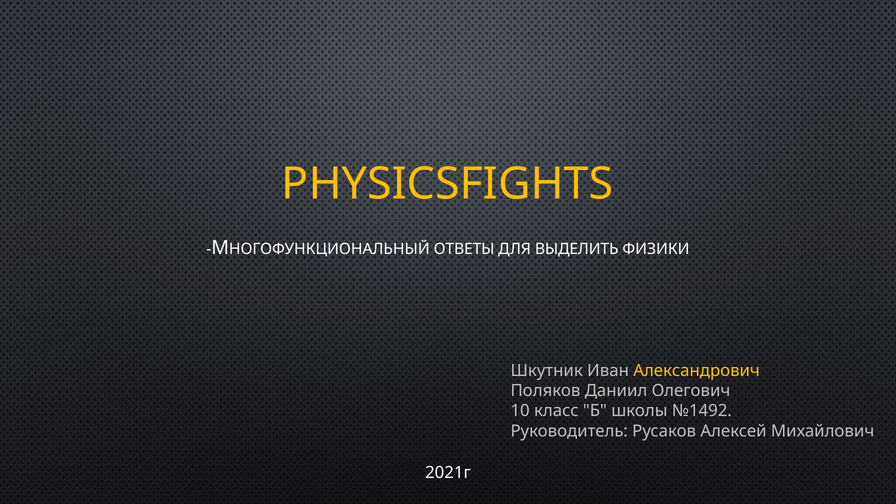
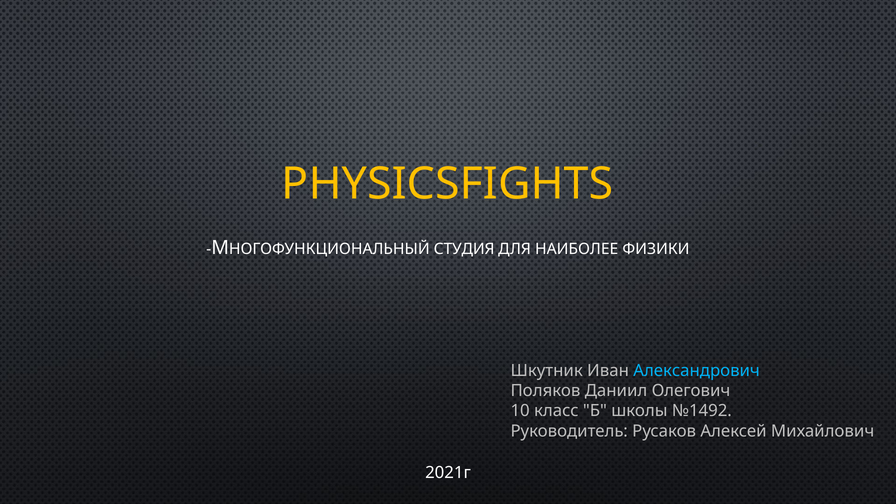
ОТВЕТЫ: ОТВЕТЫ -> СТУДИЯ
ВЫДЕЛИТЬ: ВЫДЕЛИТЬ -> НАИБОЛЕЕ
Александрович colour: yellow -> light blue
